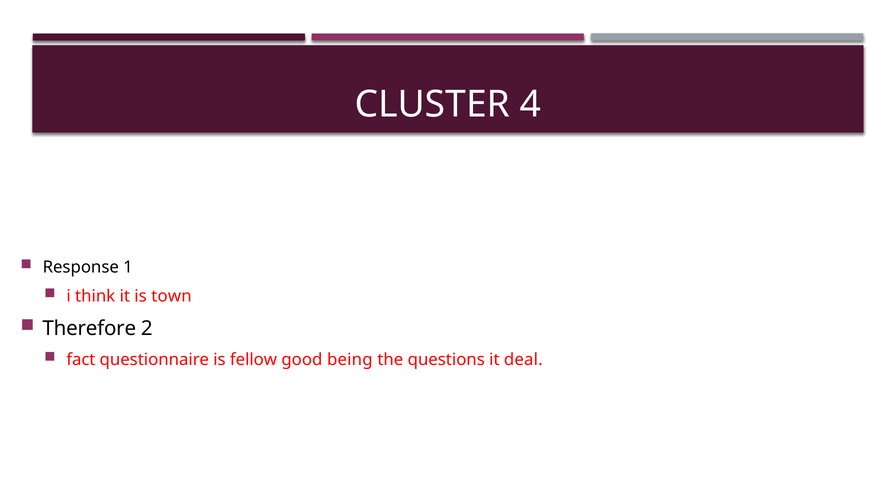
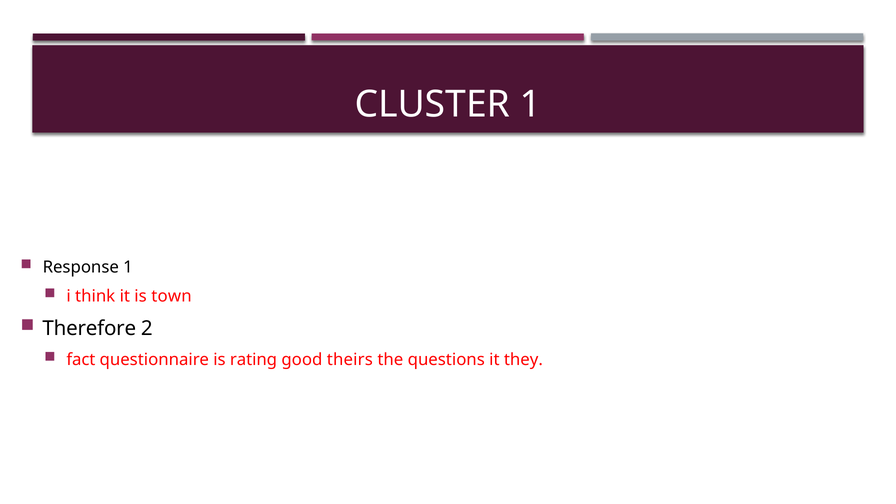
CLUSTER 4: 4 -> 1
fellow: fellow -> rating
being: being -> theirs
deal: deal -> they
